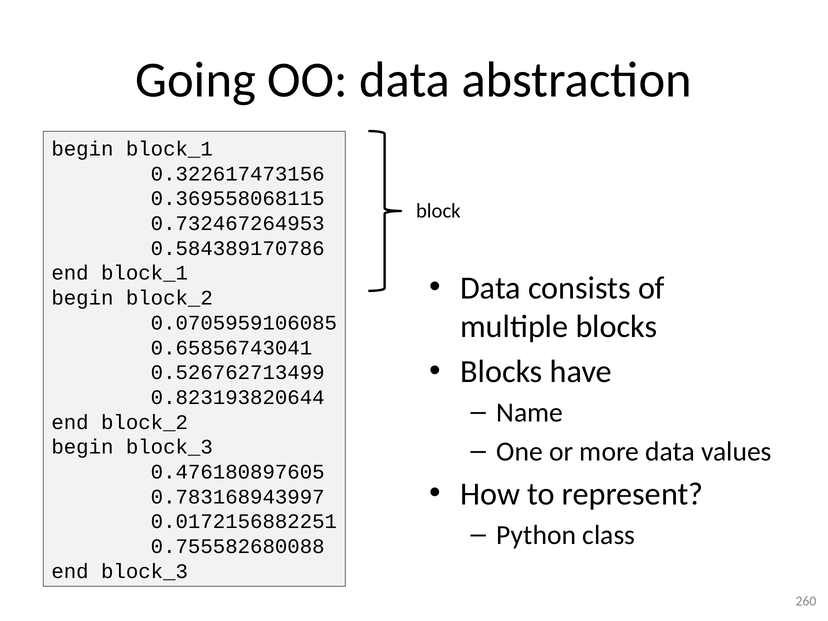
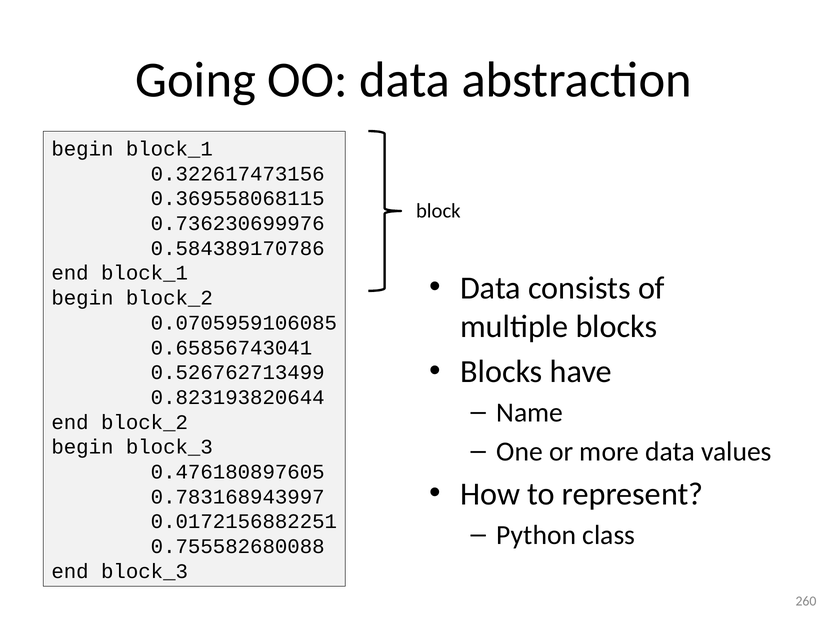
0.732467264953: 0.732467264953 -> 0.736230699976
